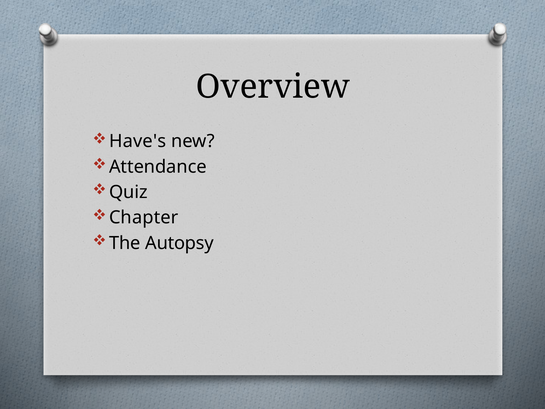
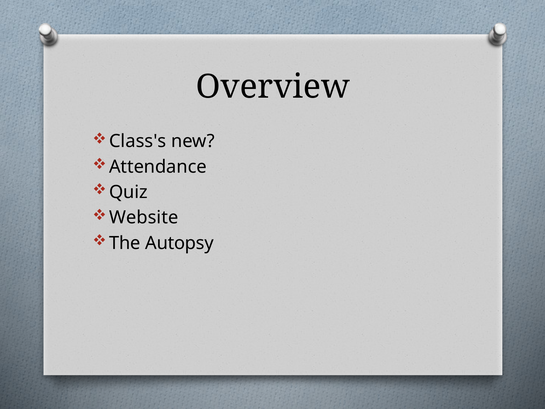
Have's: Have's -> Class's
Chapter: Chapter -> Website
